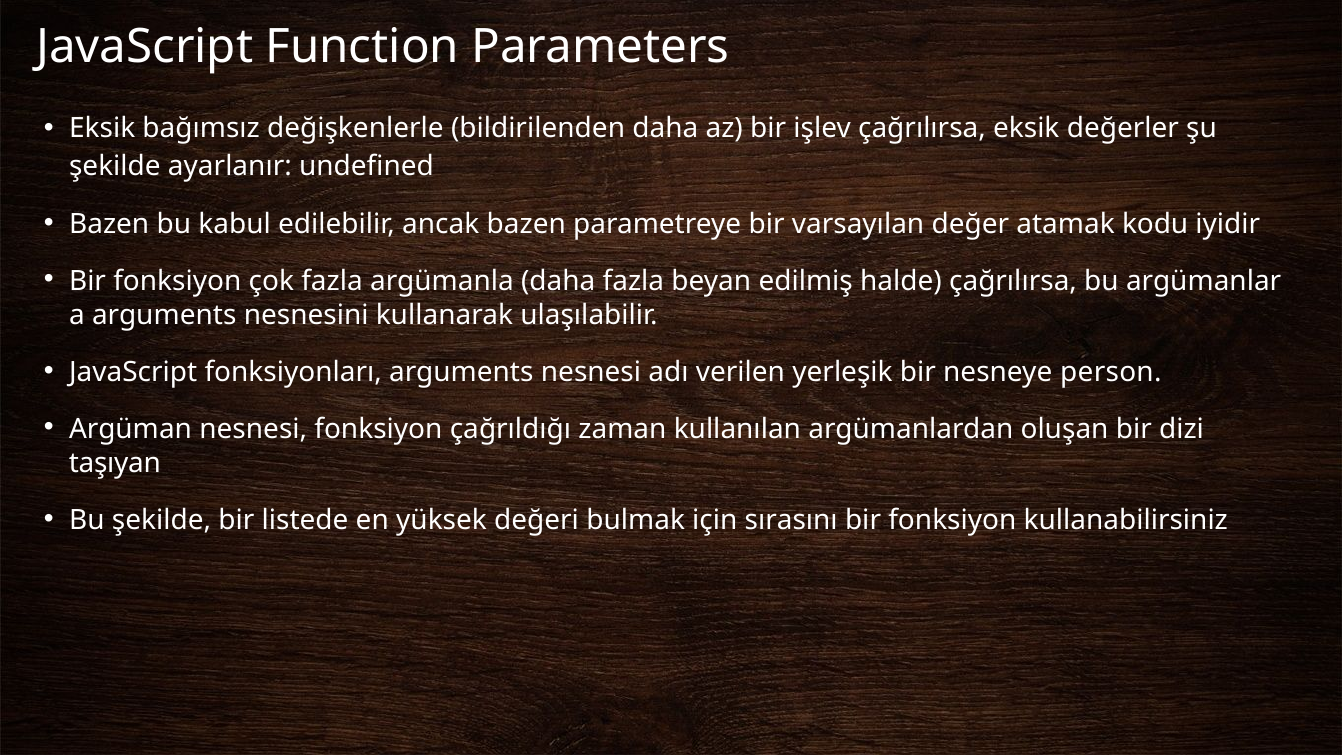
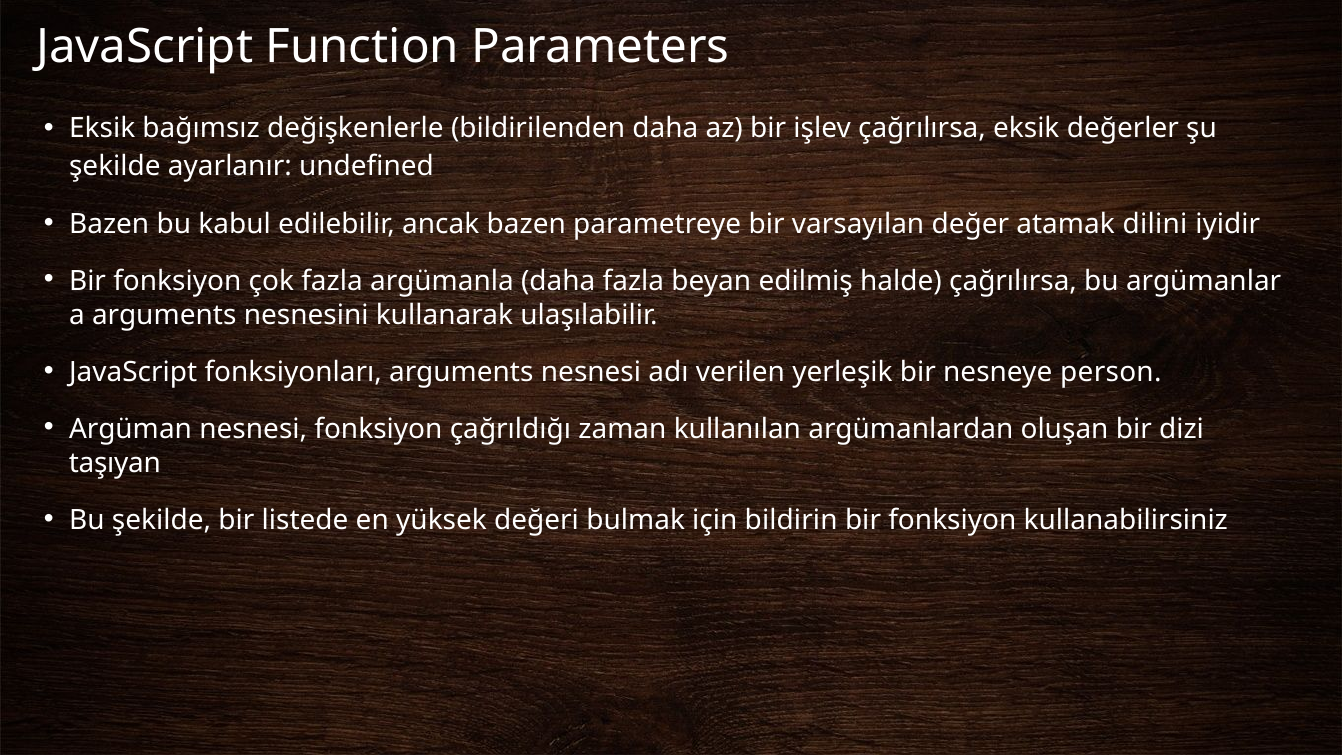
kodu: kodu -> dilini
sırasını: sırasını -> bildirin
